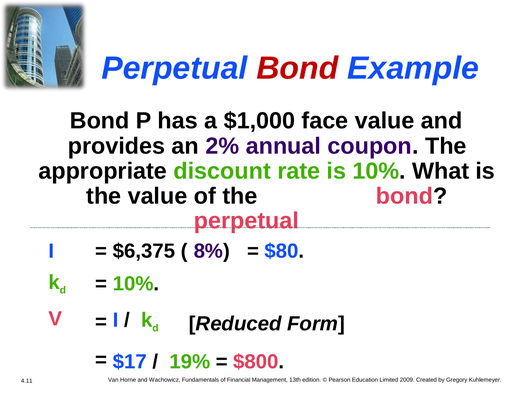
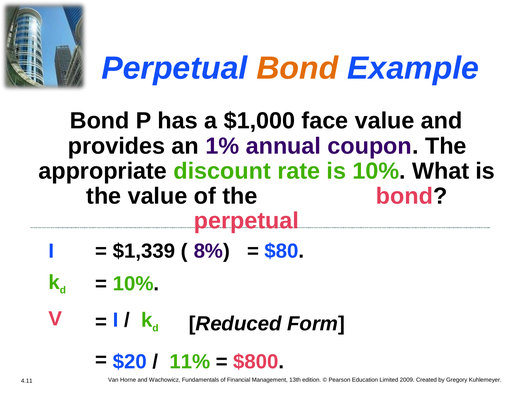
Bond at (297, 68) colour: red -> orange
2%: 2% -> 1%
$6,375: $6,375 -> $1,339
$17: $17 -> $20
19%: 19% -> 11%
